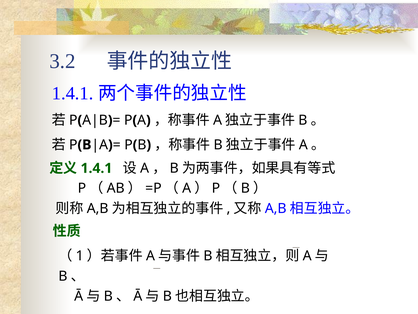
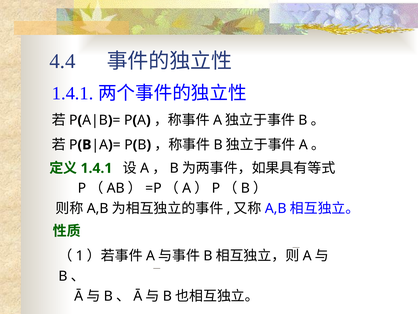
3.2: 3.2 -> 4.4
